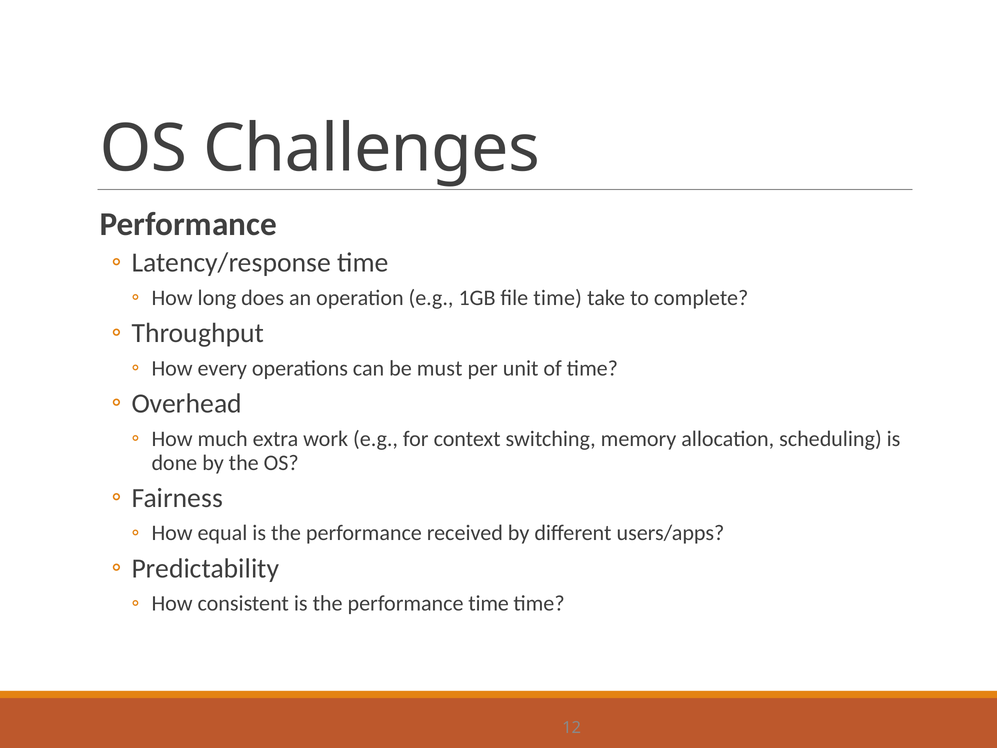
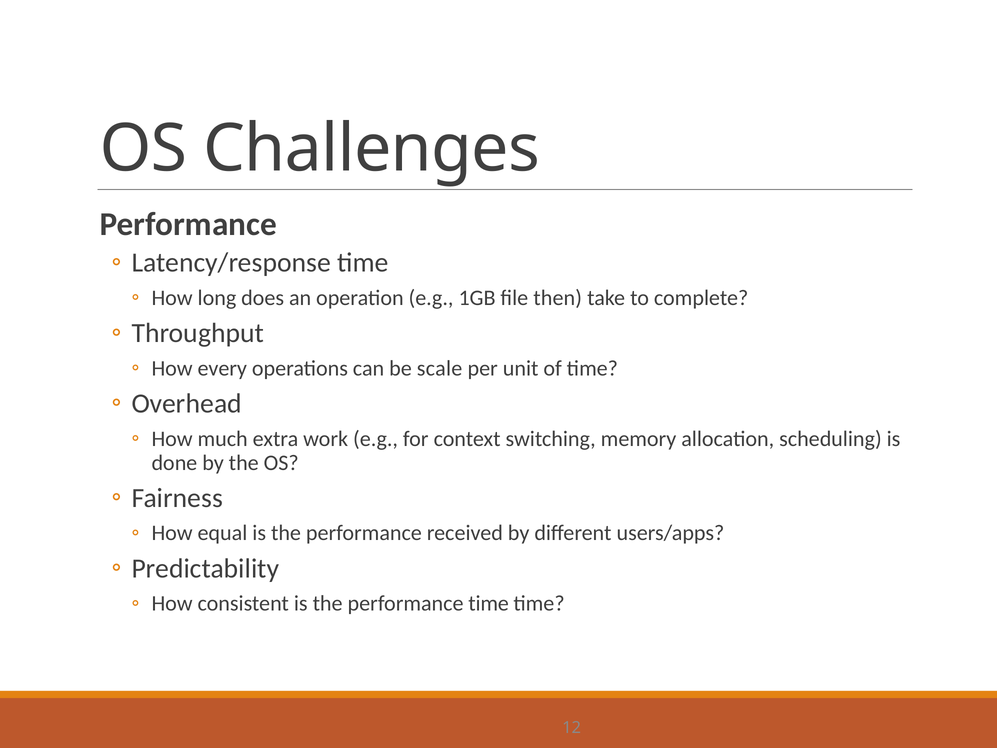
file time: time -> then
must: must -> scale
